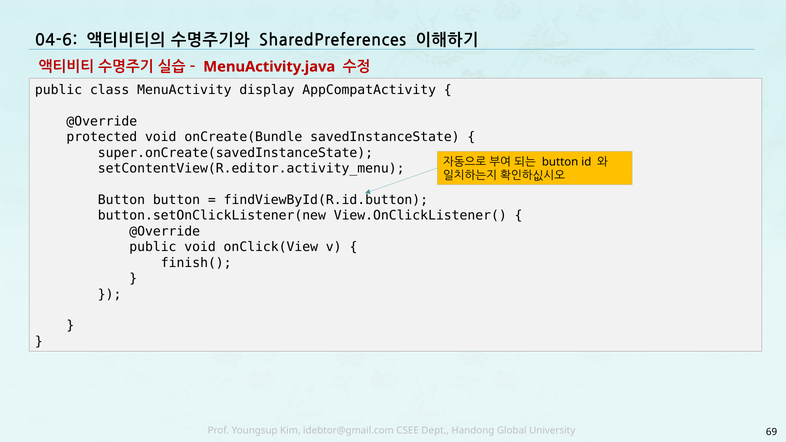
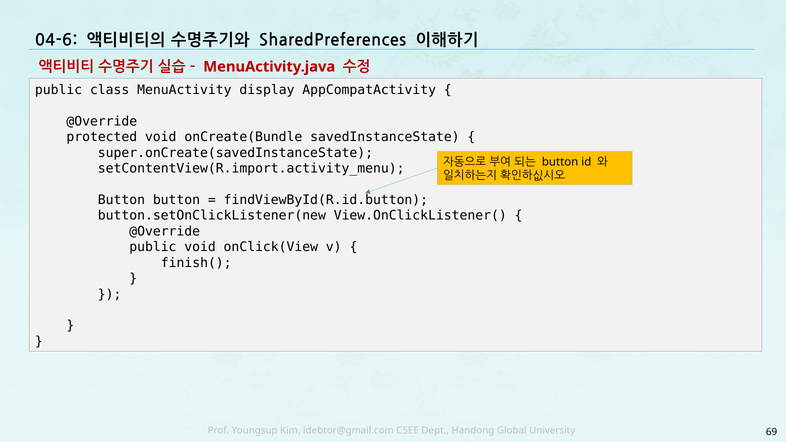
setContentView(R.editor.activity_menu: setContentView(R.editor.activity_menu -> setContentView(R.import.activity_menu
